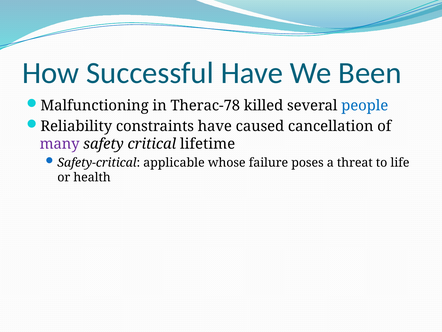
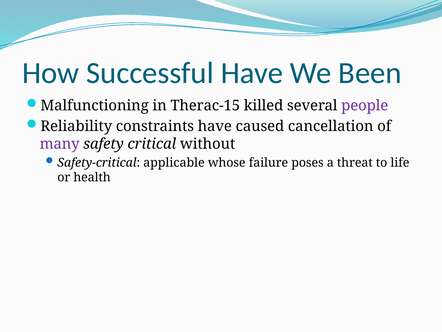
Therac-78: Therac-78 -> Therac-15
people colour: blue -> purple
lifetime: lifetime -> without
